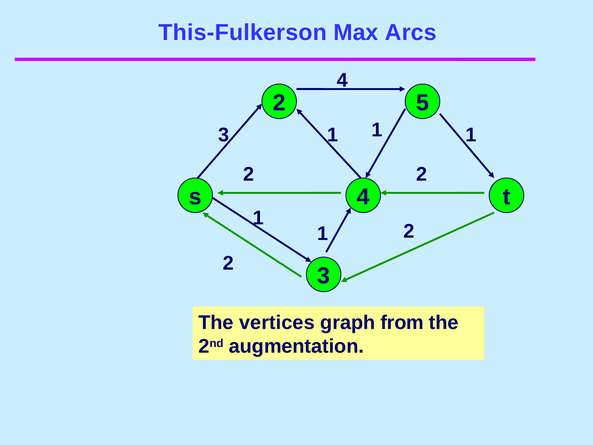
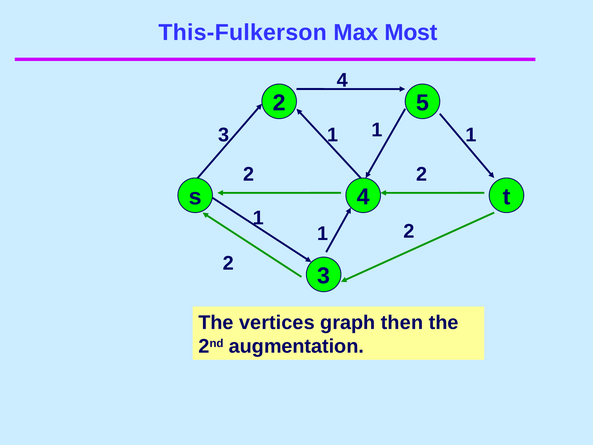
Arcs: Arcs -> Most
from: from -> then
